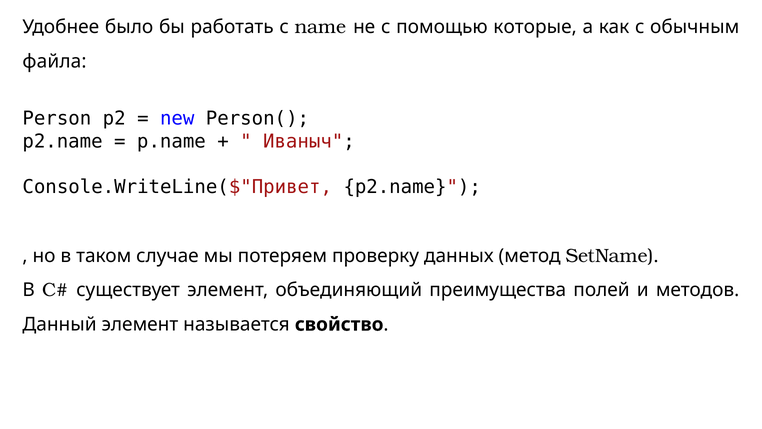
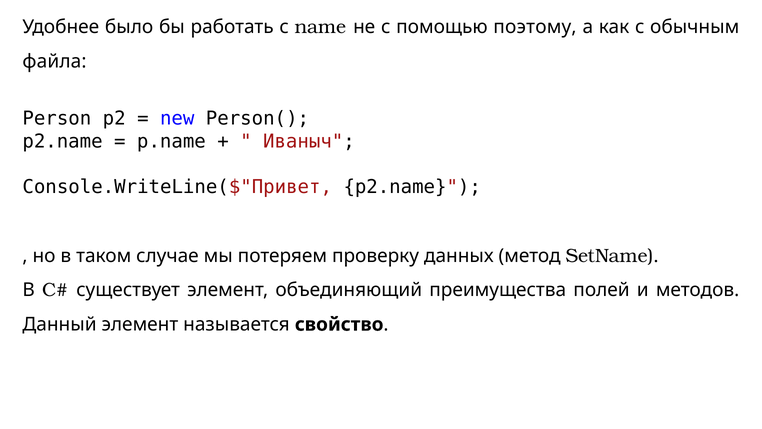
которые: которые -> поэтому
